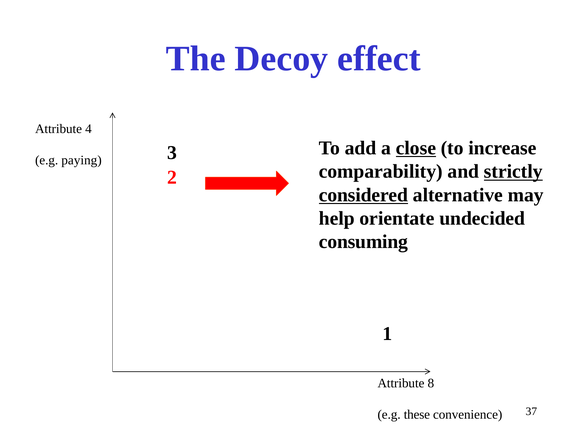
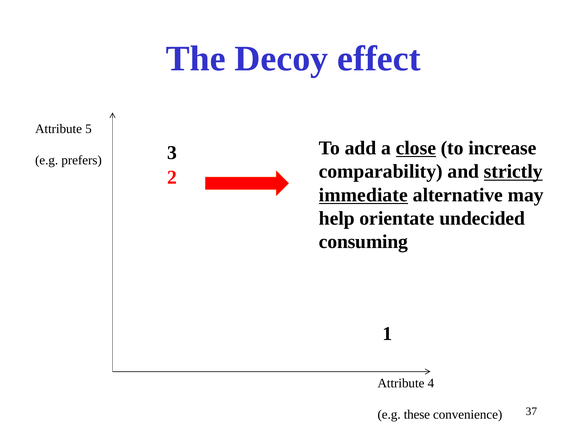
4: 4 -> 5
paying: paying -> prefers
considered: considered -> immediate
8: 8 -> 4
